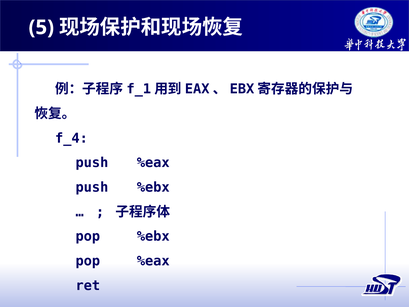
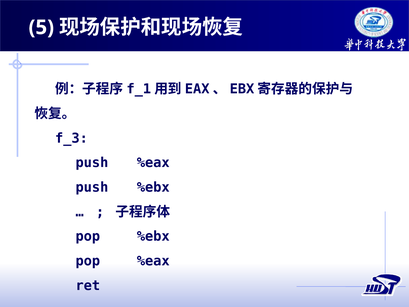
f_4: f_4 -> f_3
